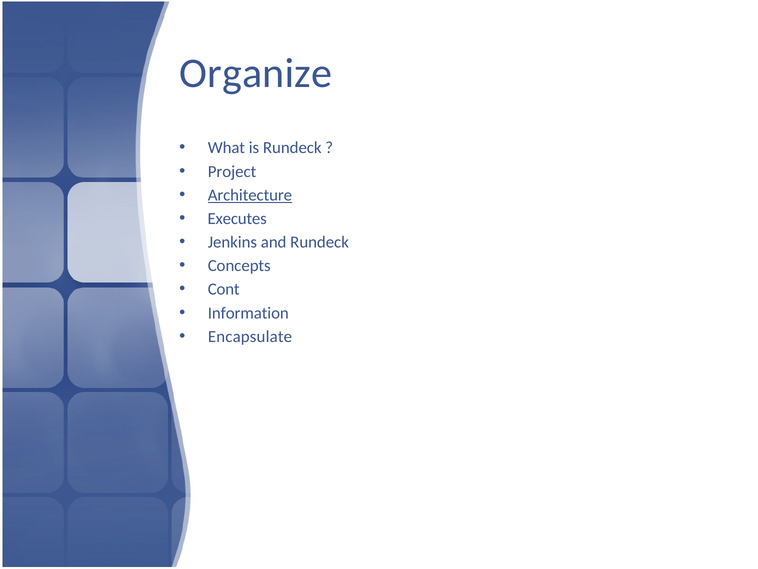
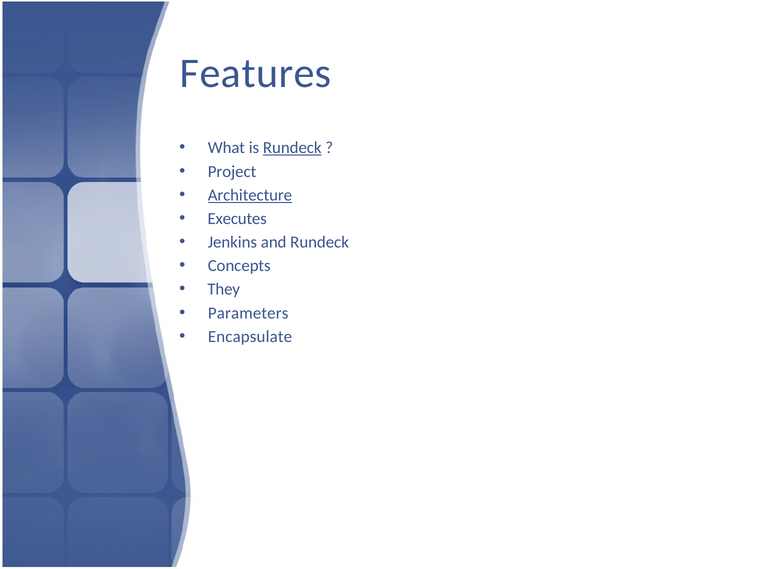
Organize: Organize -> Features
Rundeck at (292, 148) underline: none -> present
Cont: Cont -> They
Information: Information -> Parameters
